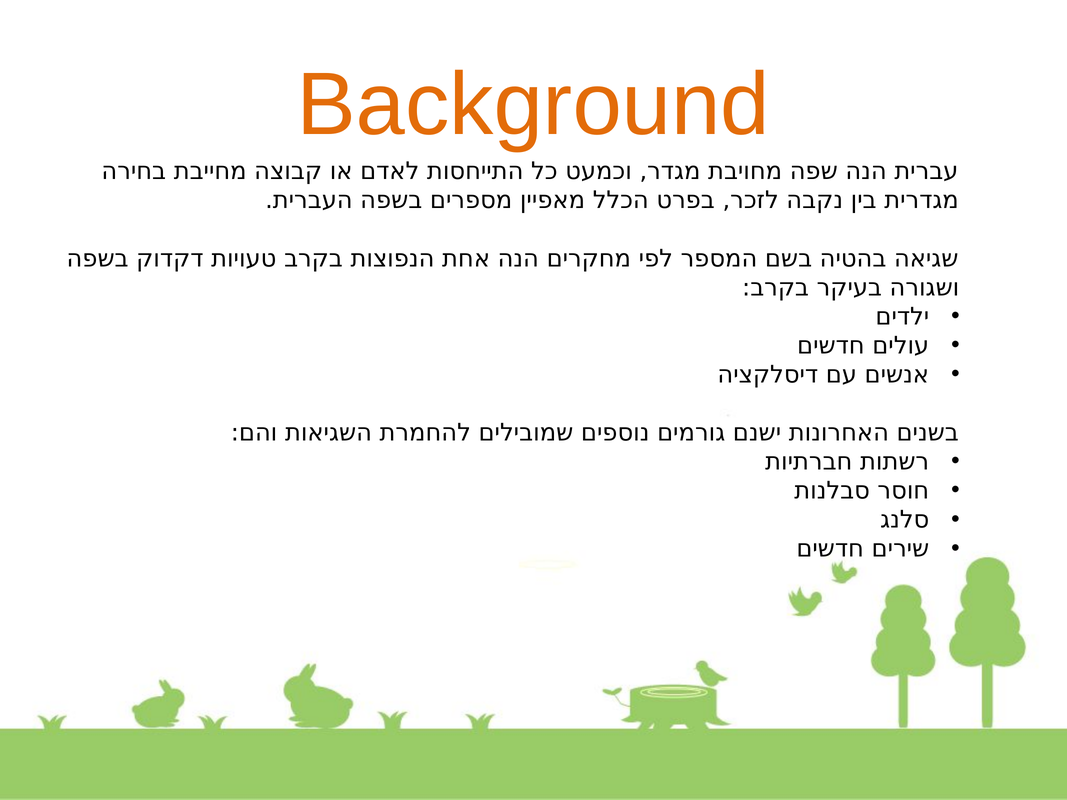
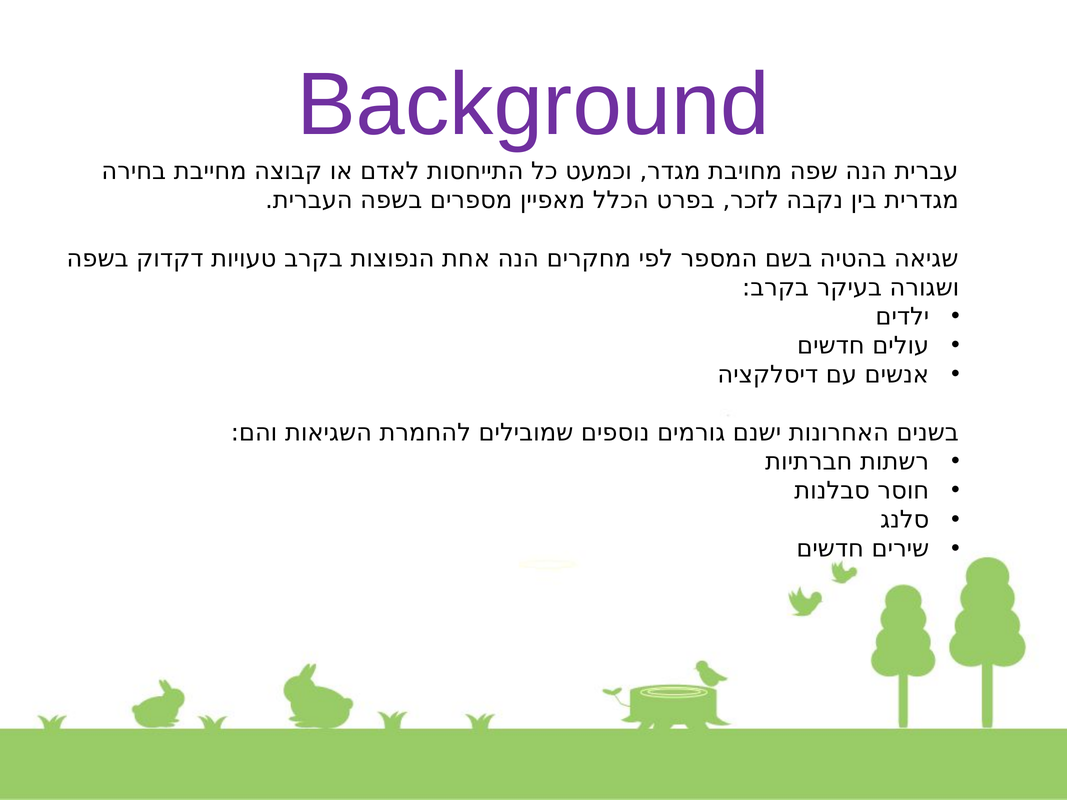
Background colour: orange -> purple
